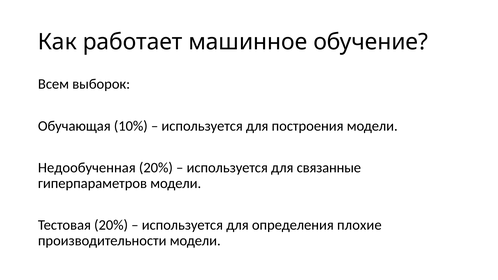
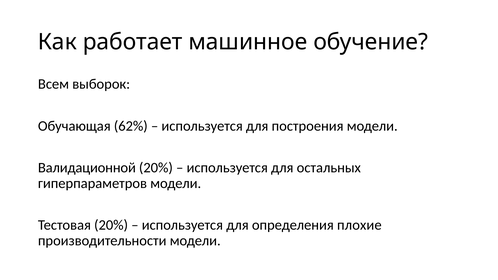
10%: 10% -> 62%
Недообученная: Недообученная -> Валидационной
связанные: связанные -> остальных
